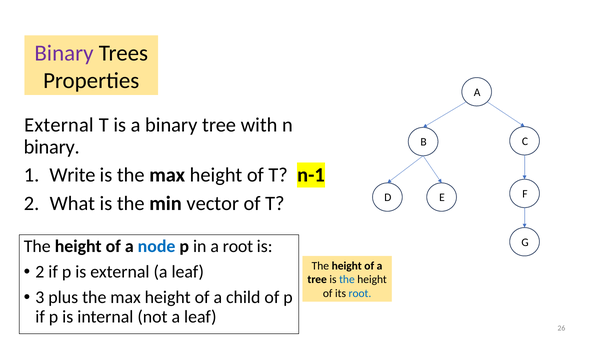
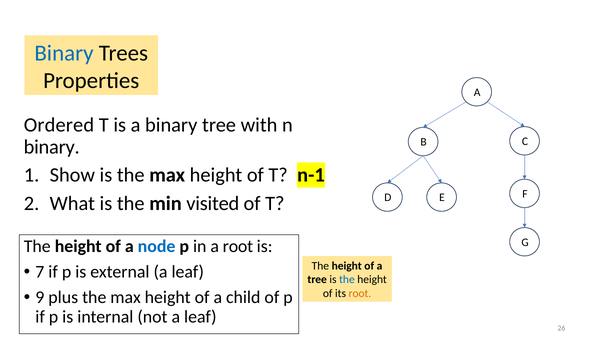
Binary at (64, 53) colour: purple -> blue
External at (59, 125): External -> Ordered
Write: Write -> Show
vector: vector -> visited
2 at (40, 272): 2 -> 7
3: 3 -> 9
root at (360, 294) colour: blue -> orange
